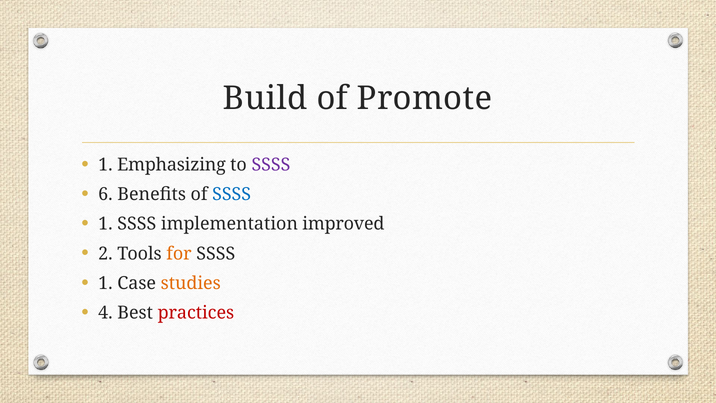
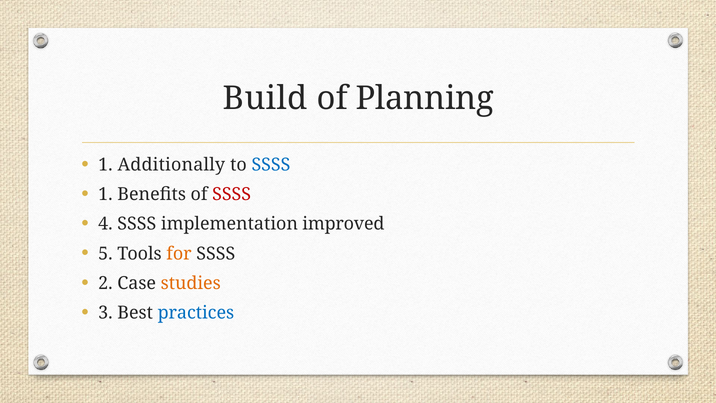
Promote: Promote -> Planning
Emphasizing: Emphasizing -> Additionally
SSSS at (271, 165) colour: purple -> blue
6 at (105, 194): 6 -> 1
SSSS at (232, 194) colour: blue -> red
1 at (105, 224): 1 -> 4
2: 2 -> 5
1 at (105, 283): 1 -> 2
4: 4 -> 3
practices colour: red -> blue
